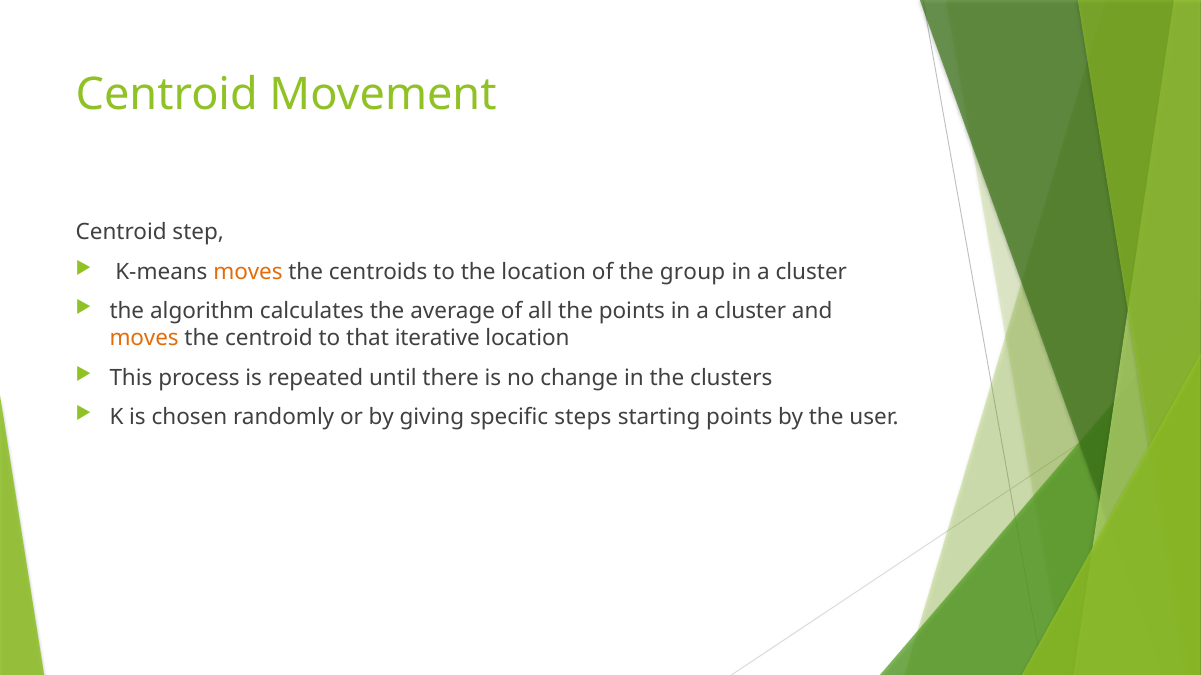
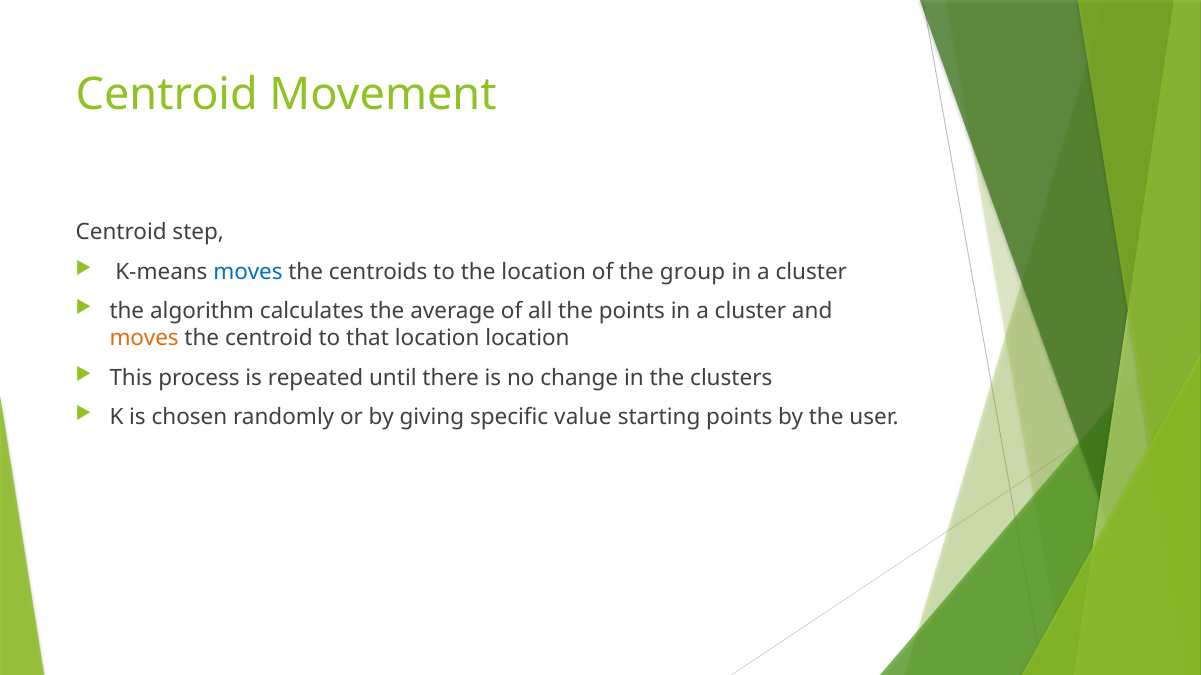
moves at (248, 272) colour: orange -> blue
that iterative: iterative -> location
steps: steps -> value
